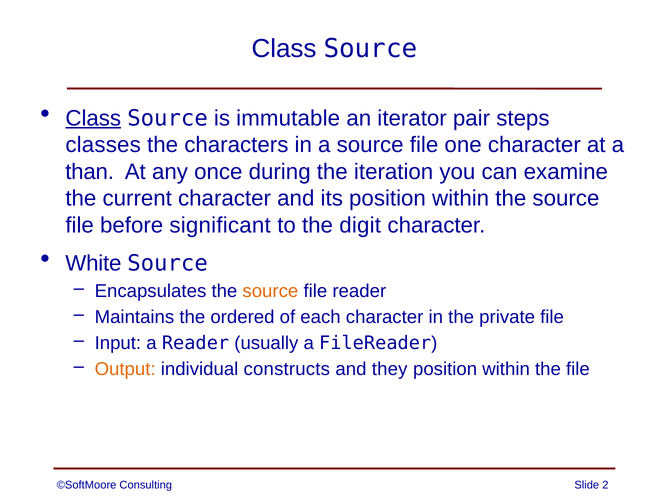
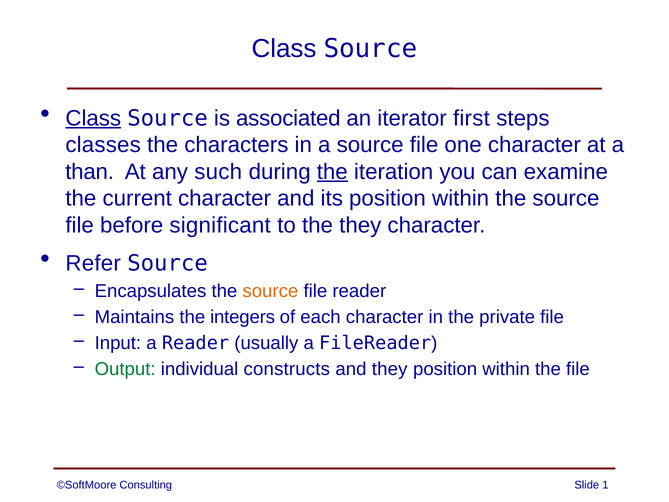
immutable: immutable -> associated
pair: pair -> first
once: once -> such
the at (332, 172) underline: none -> present
the digit: digit -> they
White: White -> Refer
ordered: ordered -> integers
Output colour: orange -> green
2: 2 -> 1
